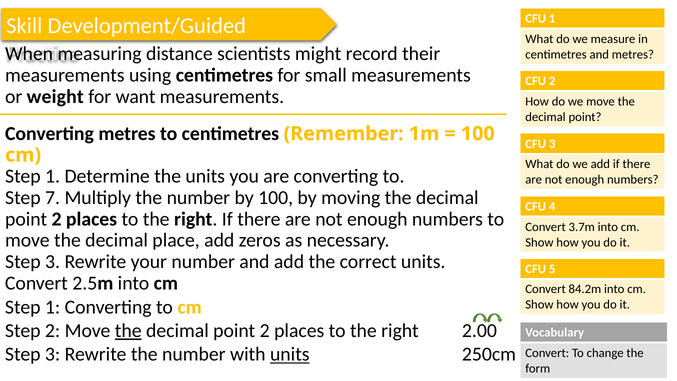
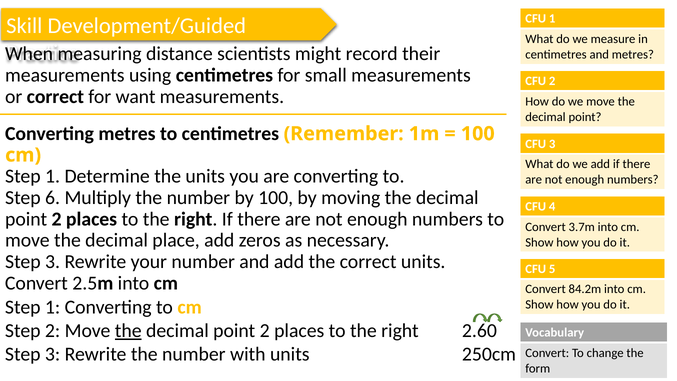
or weight: weight -> correct
7: 7 -> 6
2.00: 2.00 -> 2.60
units at (290, 354) underline: present -> none
